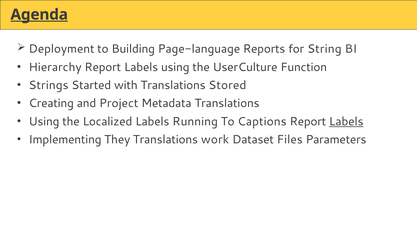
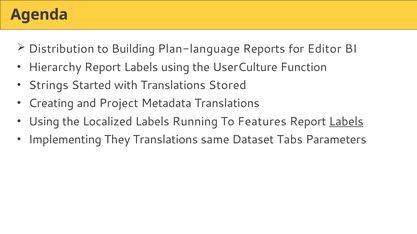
Agenda underline: present -> none
Deployment: Deployment -> Distribution
Page-language: Page-language -> Plan-language
String: String -> Editor
Captions: Captions -> Features
work: work -> same
Files: Files -> Tabs
